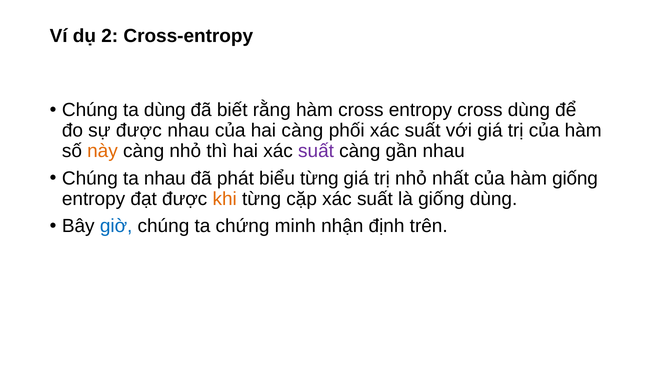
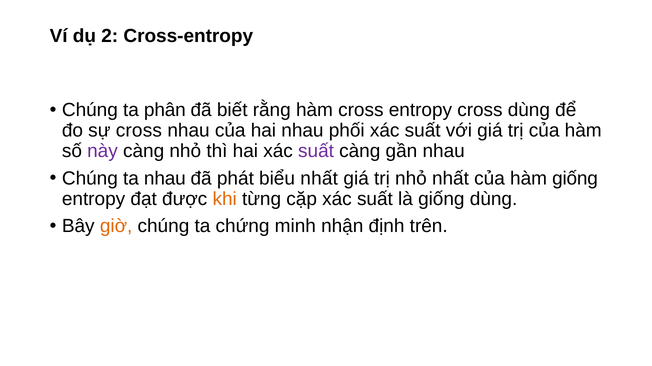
ta dùng: dùng -> phân
sự được: được -> cross
hai càng: càng -> nhau
này colour: orange -> purple
biểu từng: từng -> nhất
giờ colour: blue -> orange
